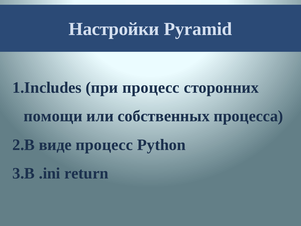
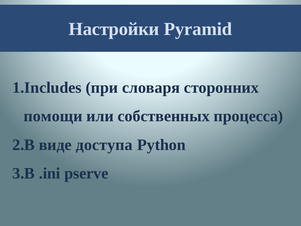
при процесс: процесс -> словаря
виде процесс: процесс -> доступа
return: return -> pserve
